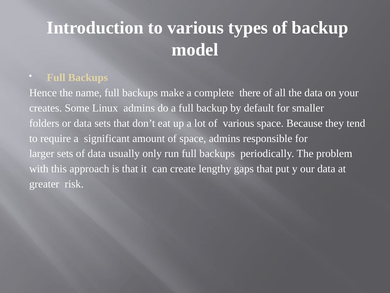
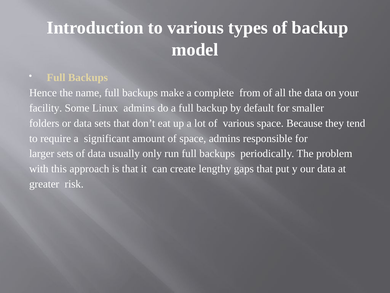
there: there -> from
creates: creates -> facility
